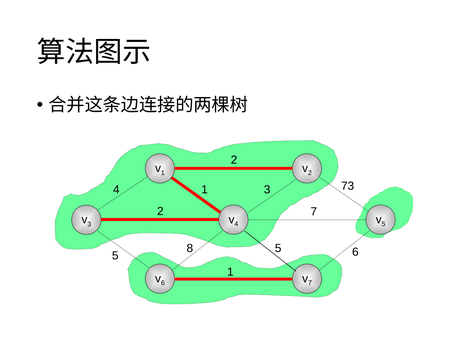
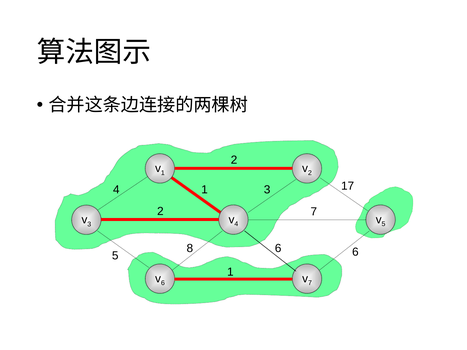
73: 73 -> 17
8 5: 5 -> 6
